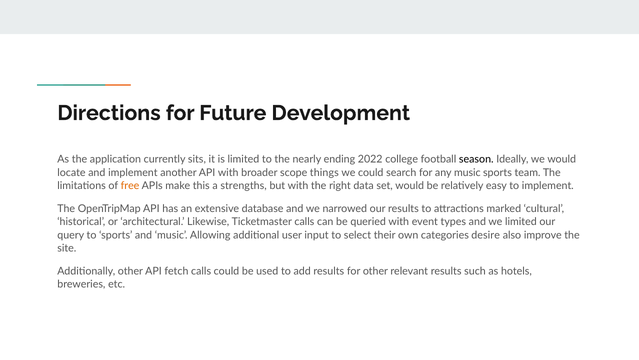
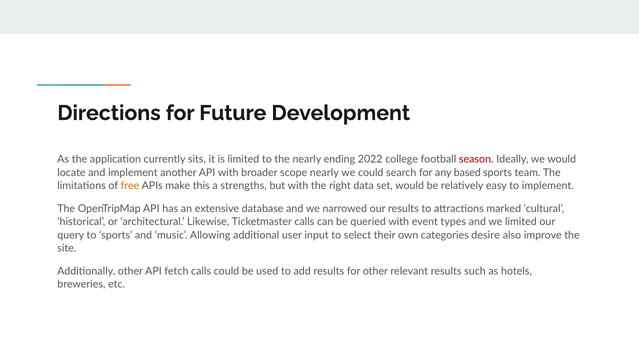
season colour: black -> red
scope things: things -> nearly
any music: music -> based
